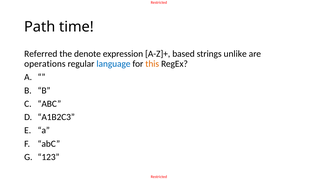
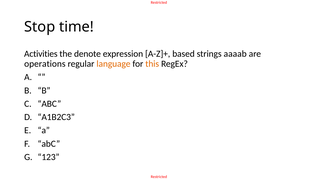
Path: Path -> Stop
Referred: Referred -> Activities
unlike: unlike -> aaaab
language colour: blue -> orange
